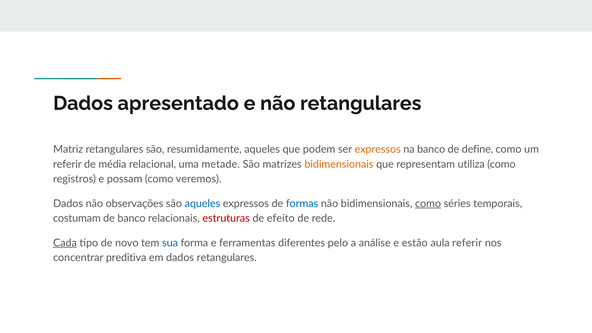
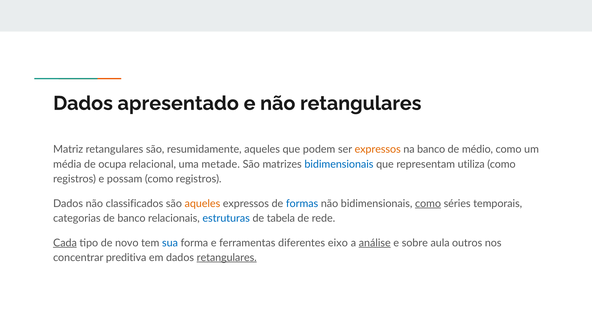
define: define -> médio
referir at (67, 164): referir -> média
média: média -> ocupa
bidimensionais at (339, 164) colour: orange -> blue
veremos at (199, 179): veremos -> registros
observações: observações -> classificados
aqueles at (202, 204) colour: blue -> orange
costumam: costumam -> categorias
estruturas colour: red -> blue
efeito: efeito -> tabela
pelo: pelo -> eixo
análise underline: none -> present
estão: estão -> sobre
aula referir: referir -> outros
retangulares at (227, 258) underline: none -> present
